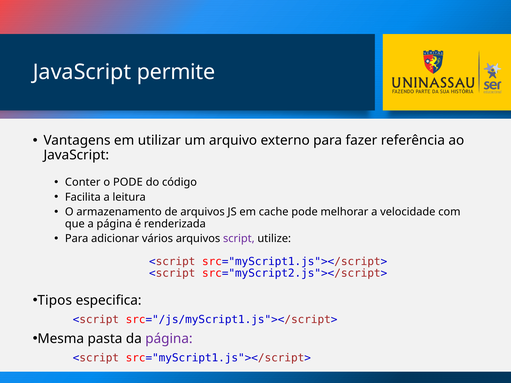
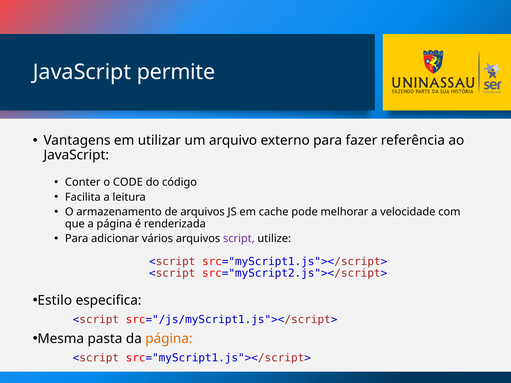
o PODE: PODE -> CODE
Tipos: Tipos -> Estilo
página at (169, 339) colour: purple -> orange
